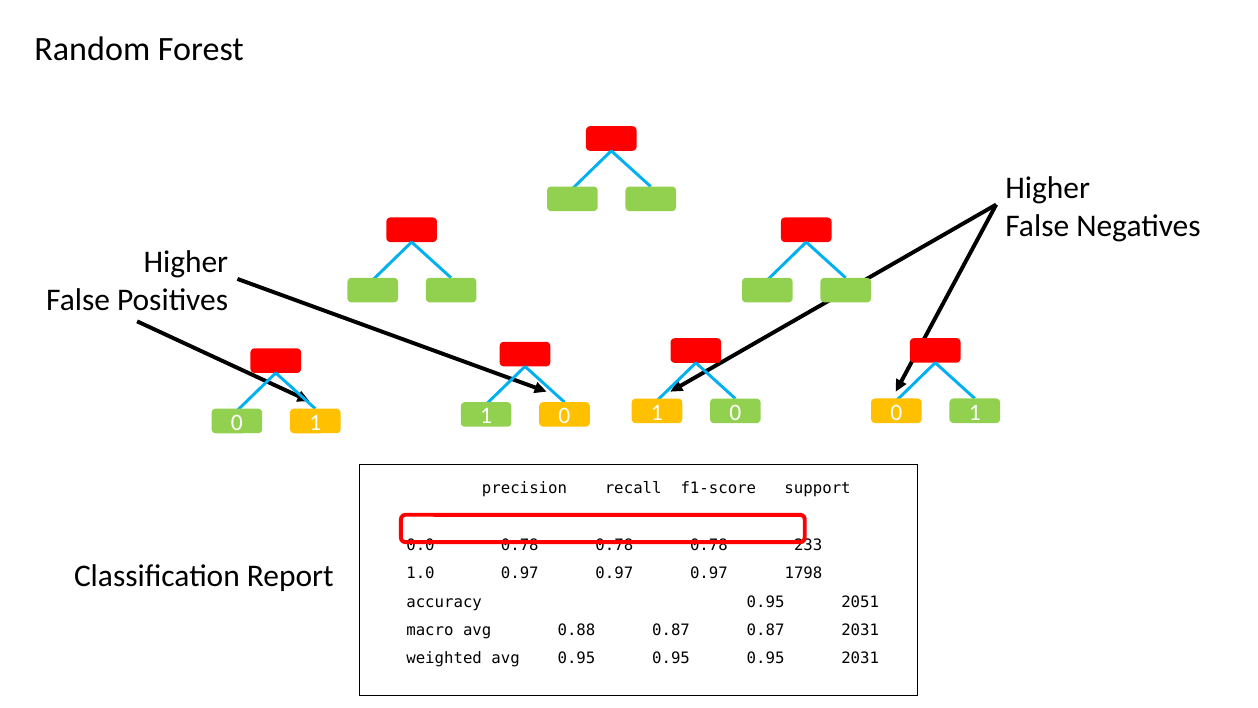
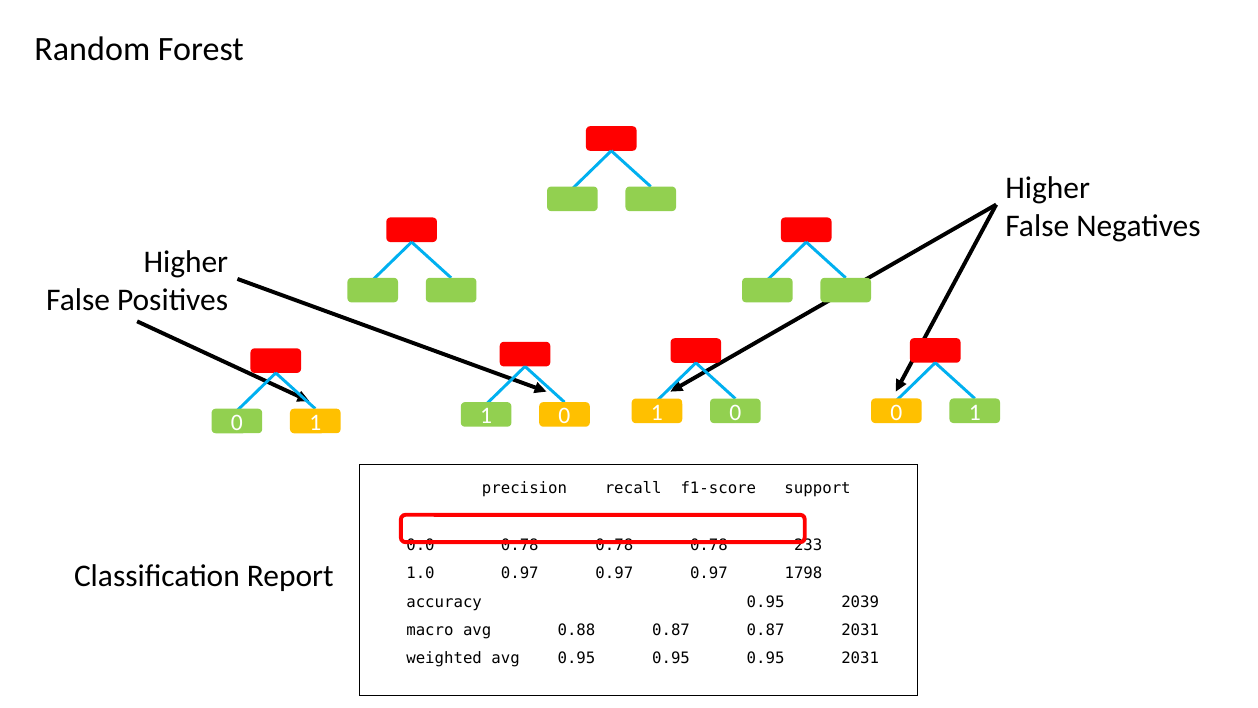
2051: 2051 -> 2039
